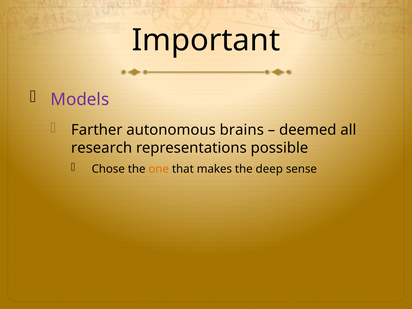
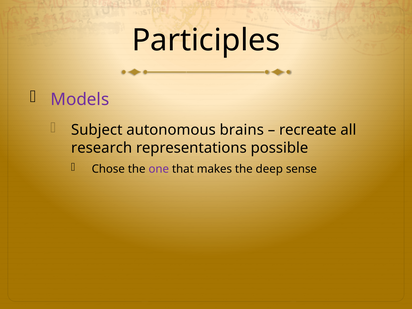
Important: Important -> Participles
Farther: Farther -> Subject
deemed: deemed -> recreate
one colour: orange -> purple
